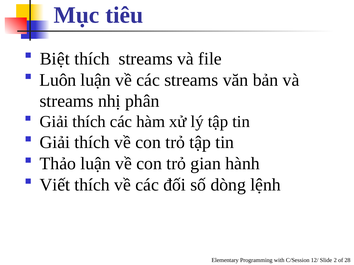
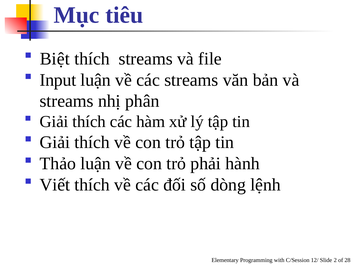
Luôn: Luôn -> Input
gian: gian -> phải
